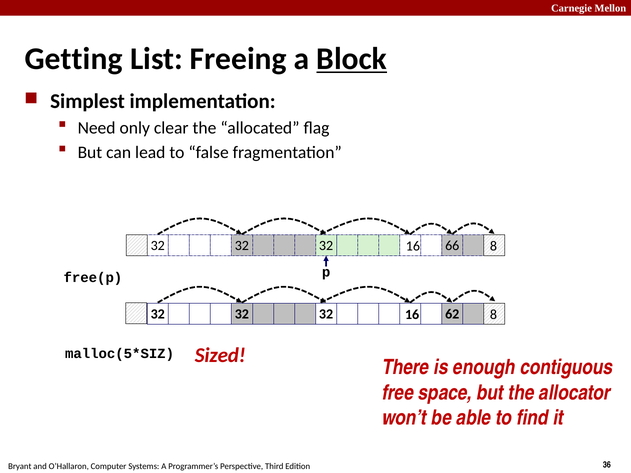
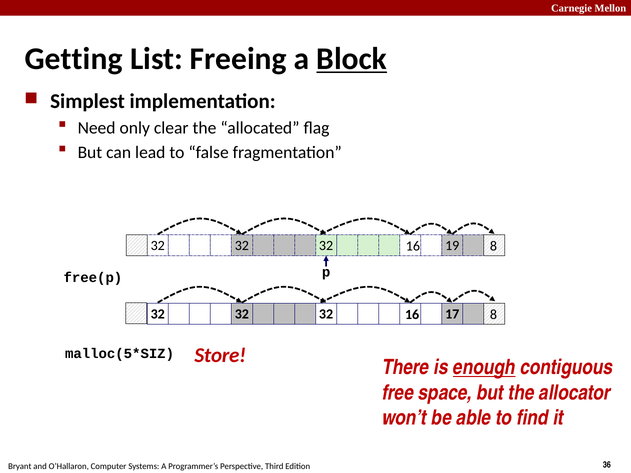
66: 66 -> 19
62: 62 -> 17
Sized: Sized -> Store
enough underline: none -> present
